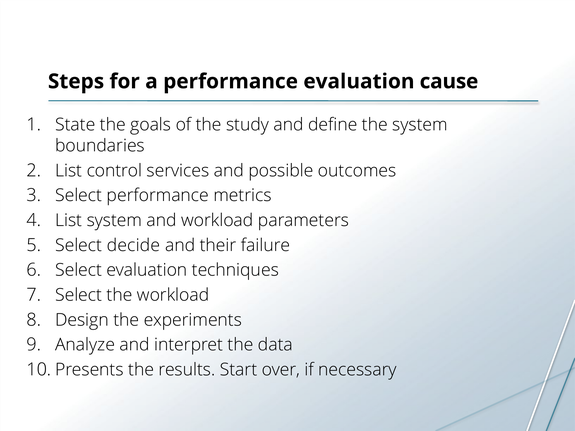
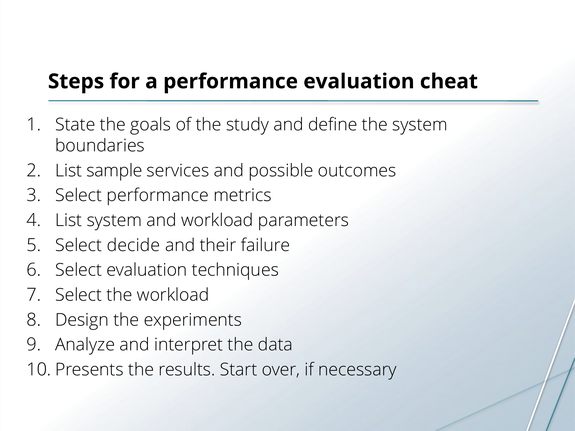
cause: cause -> cheat
control: control -> sample
